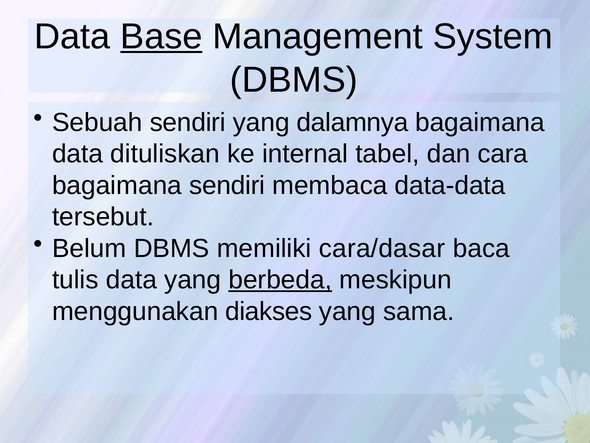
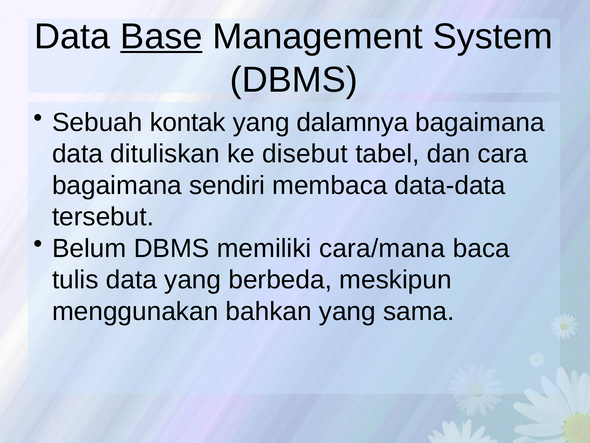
Sebuah sendiri: sendiri -> kontak
internal: internal -> disebut
cara/dasar: cara/dasar -> cara/mana
berbeda underline: present -> none
diakses: diakses -> bahkan
